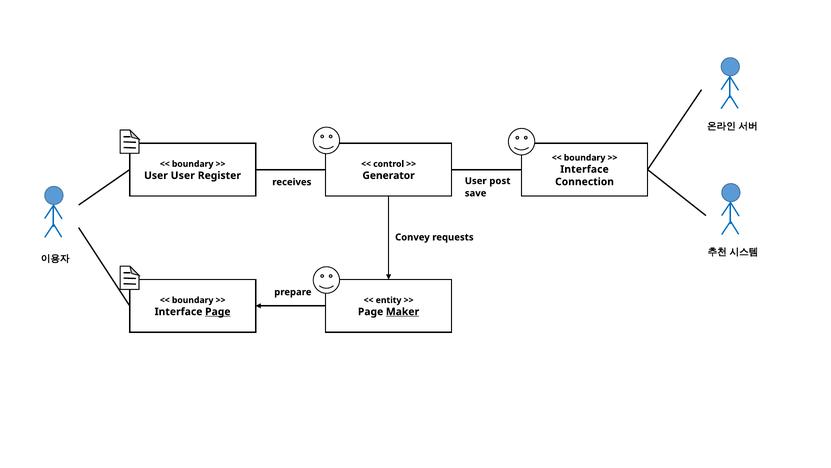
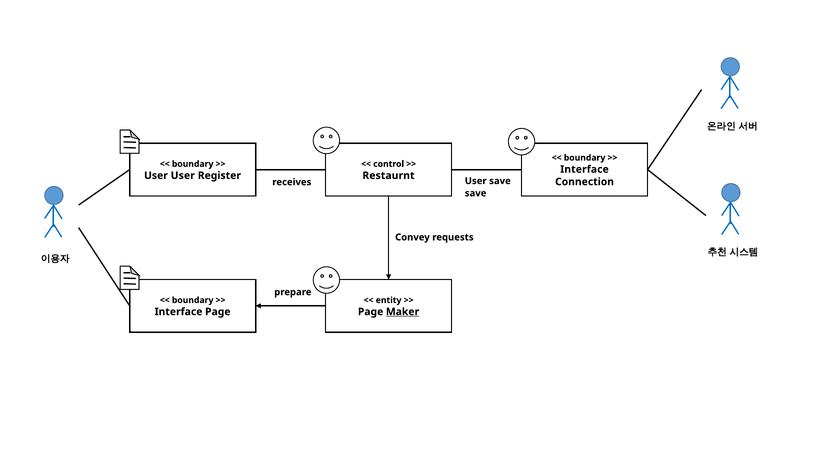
Generator: Generator -> Restaurnt
User post: post -> save
Page at (218, 311) underline: present -> none
